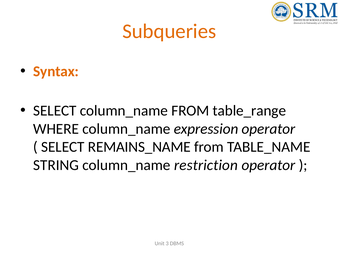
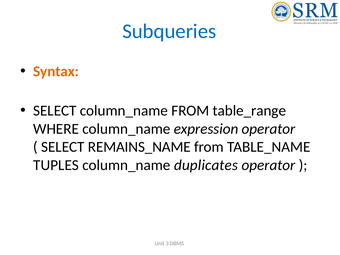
Subqueries colour: orange -> blue
STRING: STRING -> TUPLES
restriction: restriction -> duplicates
